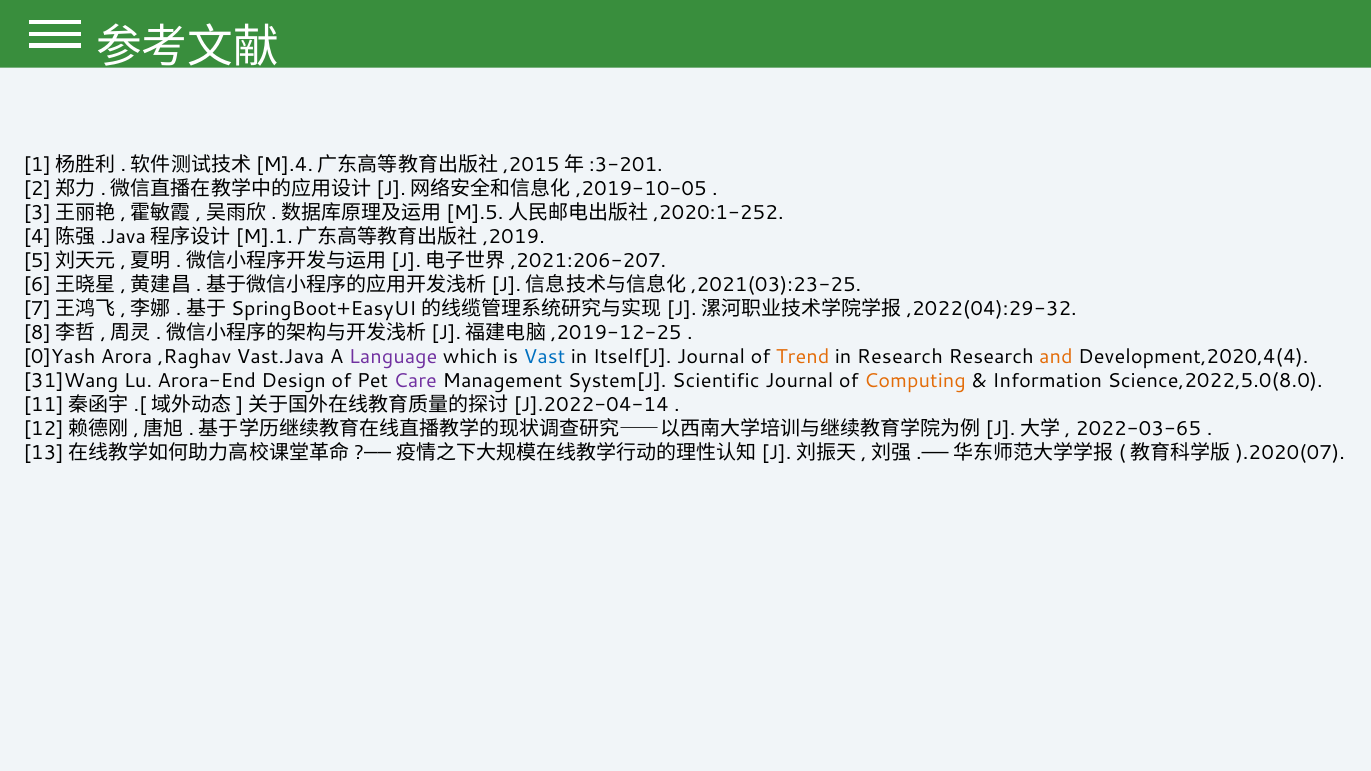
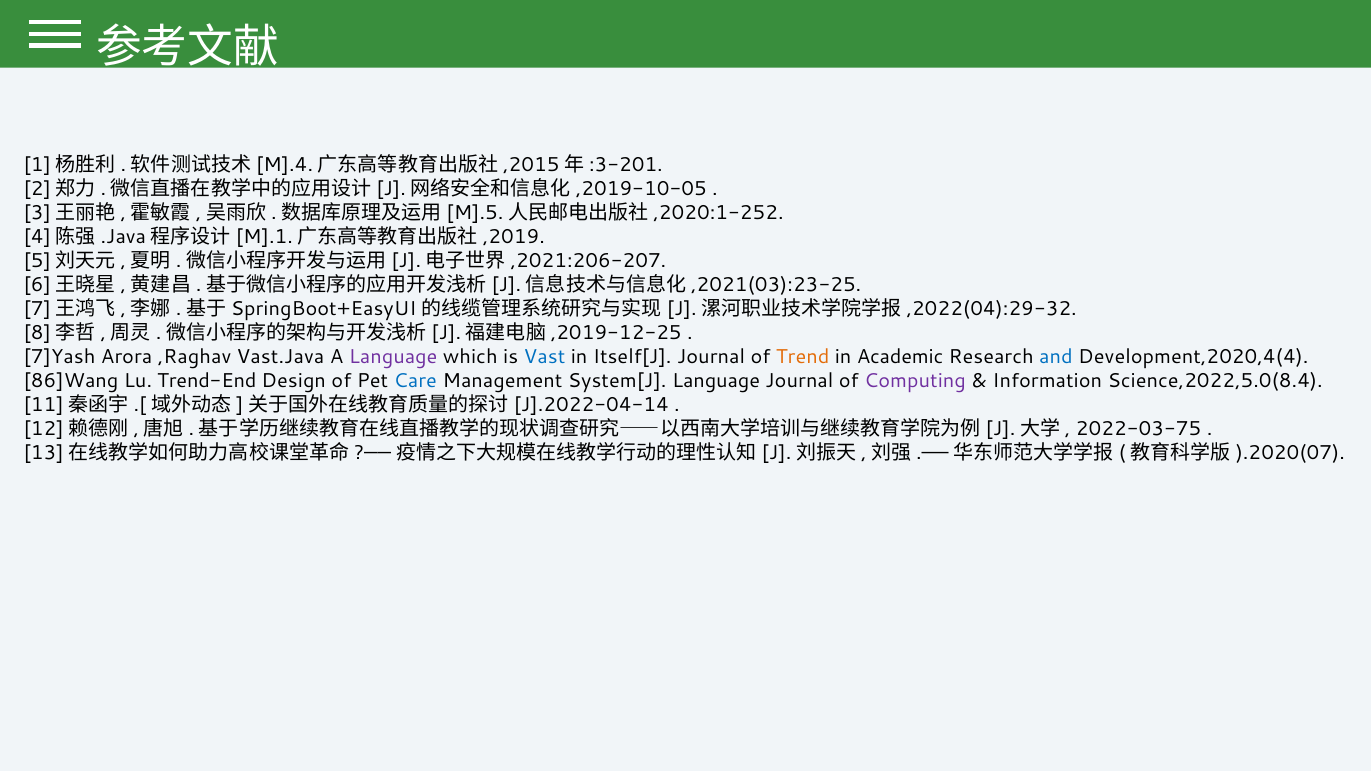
0]Yash: 0]Yash -> 7]Yash
in Research: Research -> Academic
and colour: orange -> blue
31]Wang: 31]Wang -> 86]Wang
Arora-End: Arora-End -> Trend-End
Care colour: purple -> blue
System[J Scientific: Scientific -> Language
Computing colour: orange -> purple
Science,2022,5.0(8.0: Science,2022,5.0(8.0 -> Science,2022,5.0(8.4
2022-03-65: 2022-03-65 -> 2022-03-75
